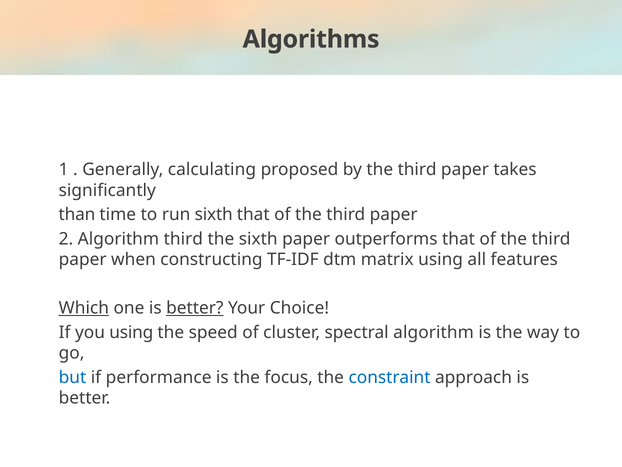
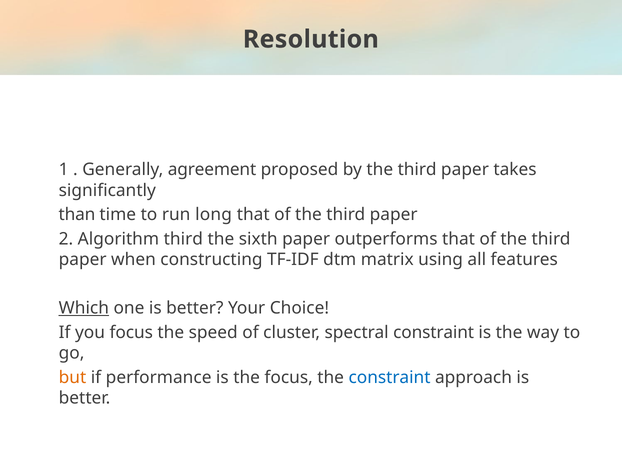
Algorithms: Algorithms -> Resolution
calculating: calculating -> agreement
run sixth: sixth -> long
better at (195, 308) underline: present -> none
you using: using -> focus
spectral algorithm: algorithm -> constraint
but colour: blue -> orange
